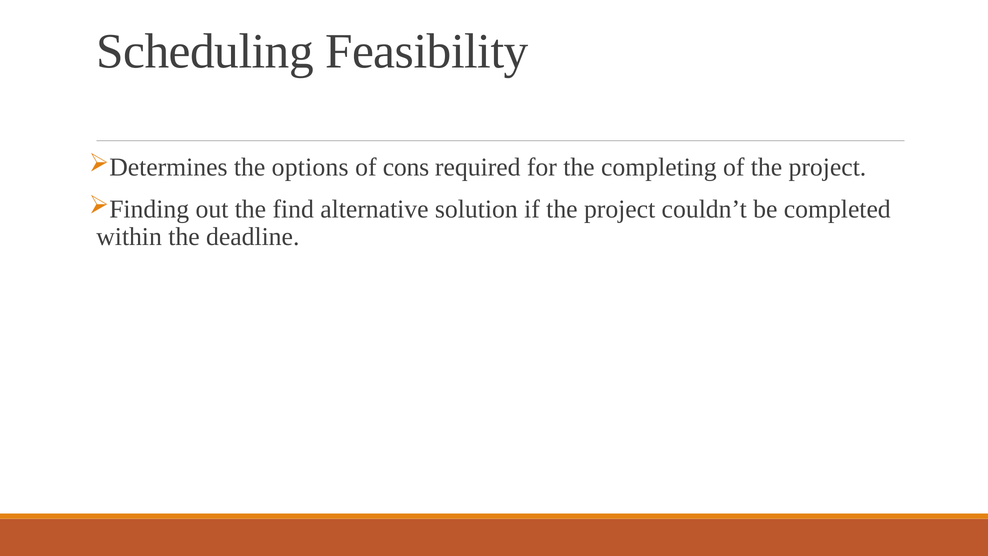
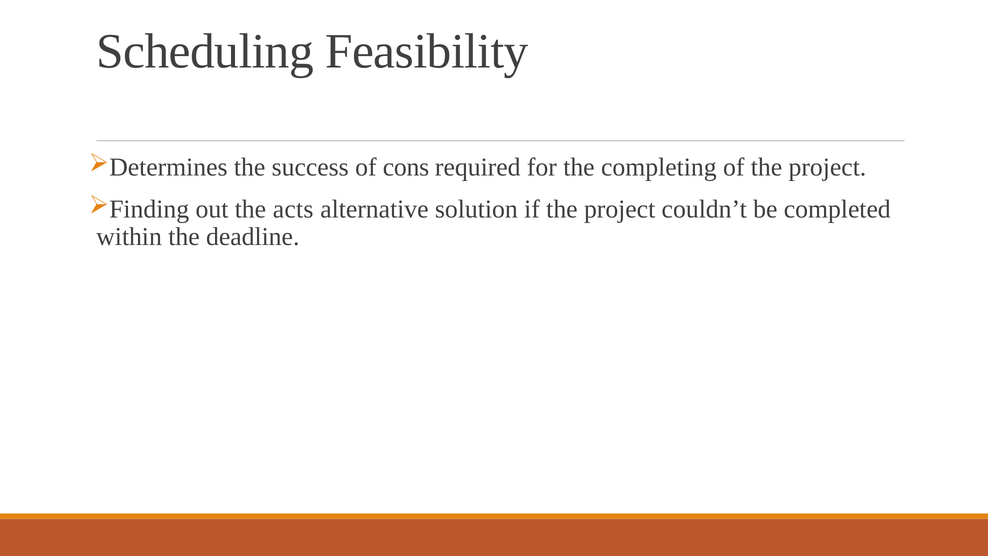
options: options -> success
find: find -> acts
